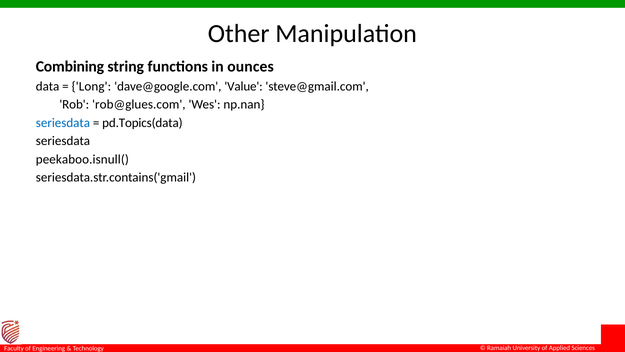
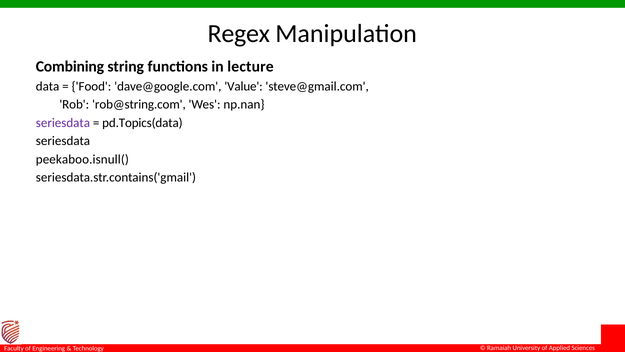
Other: Other -> Regex
ounces: ounces -> lecture
Long: Long -> Food
rob@glues.com: rob@glues.com -> rob@string.com
seriesdata at (63, 123) colour: blue -> purple
